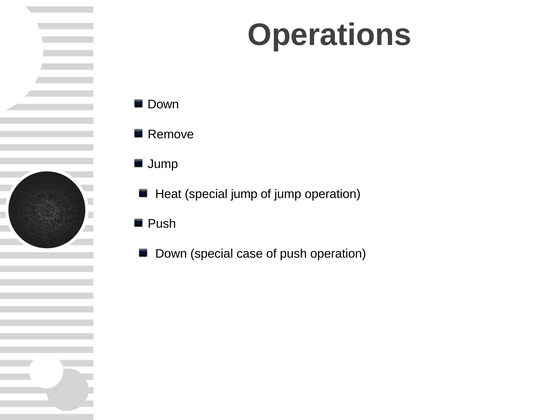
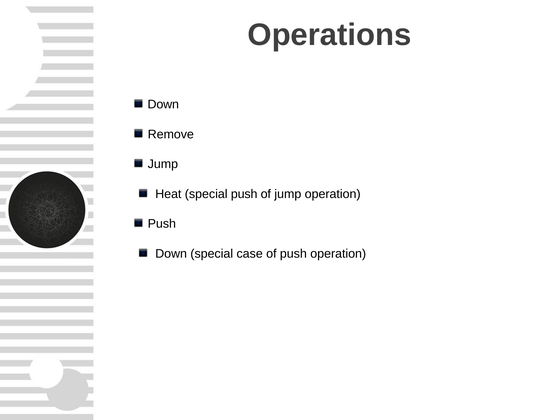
special jump: jump -> push
